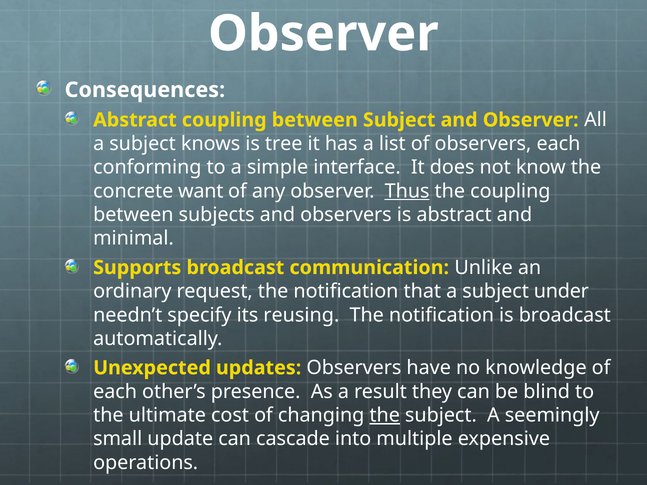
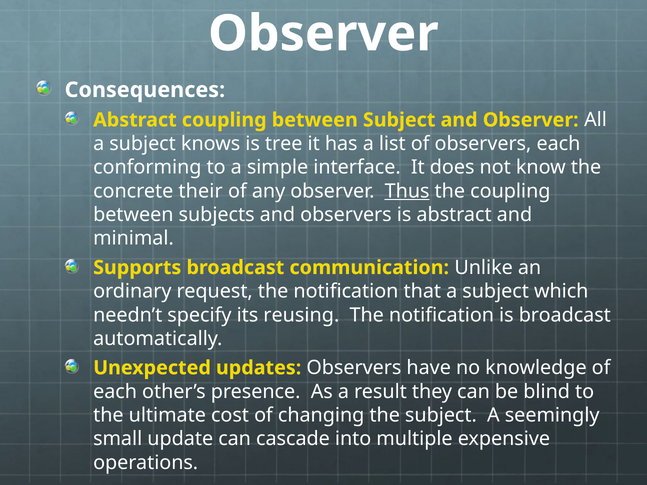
want: want -> their
under: under -> which
the at (385, 415) underline: present -> none
